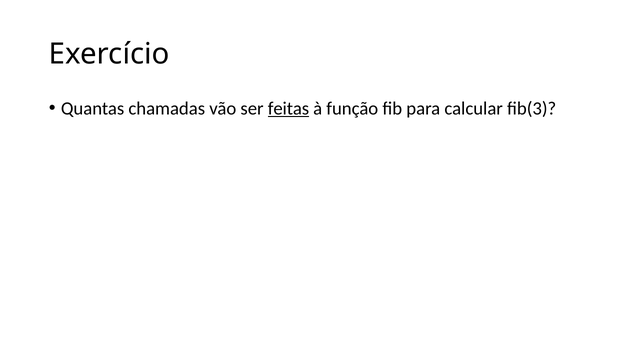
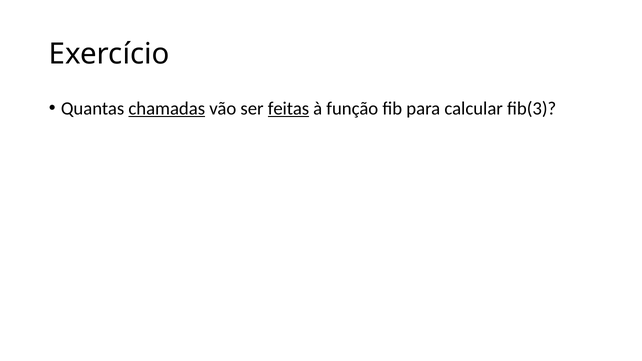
chamadas underline: none -> present
